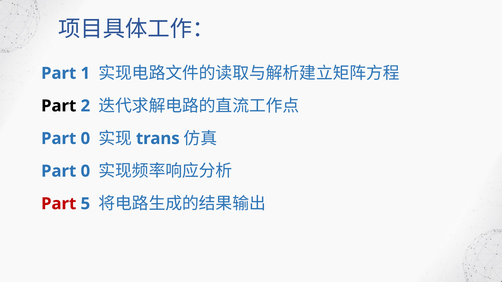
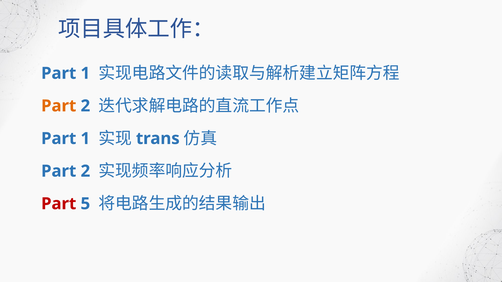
Part at (59, 106) colour: black -> orange
0 at (85, 139): 0 -> 1
0 at (85, 171): 0 -> 2
